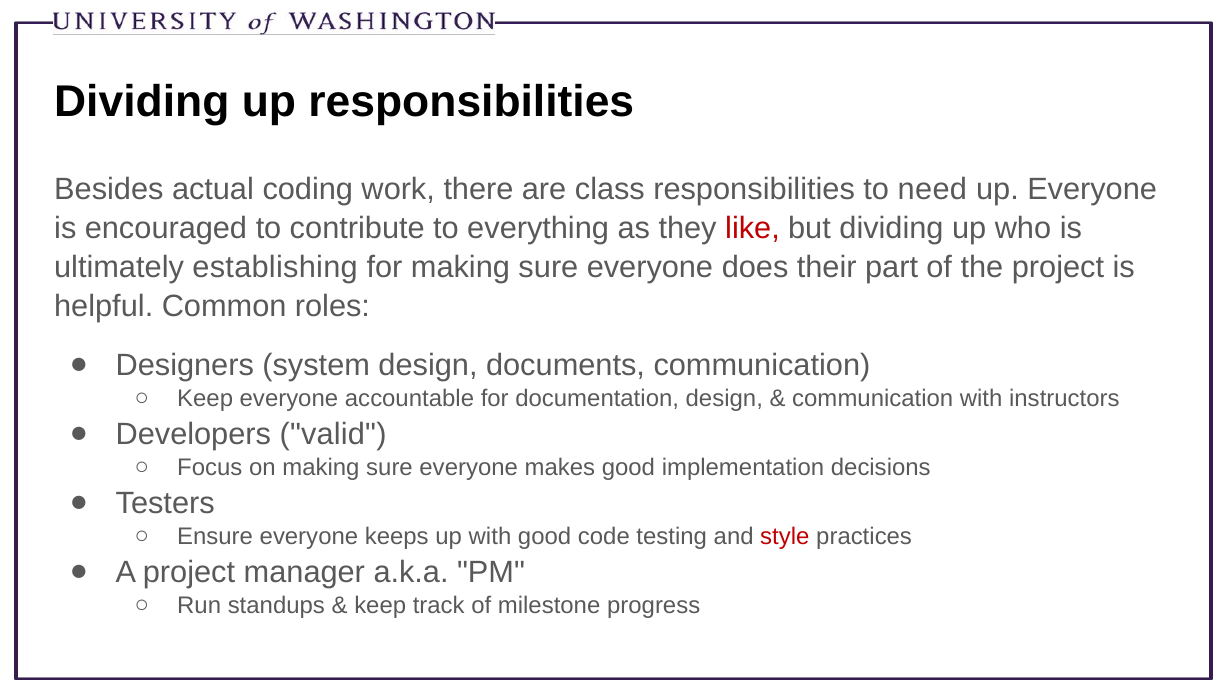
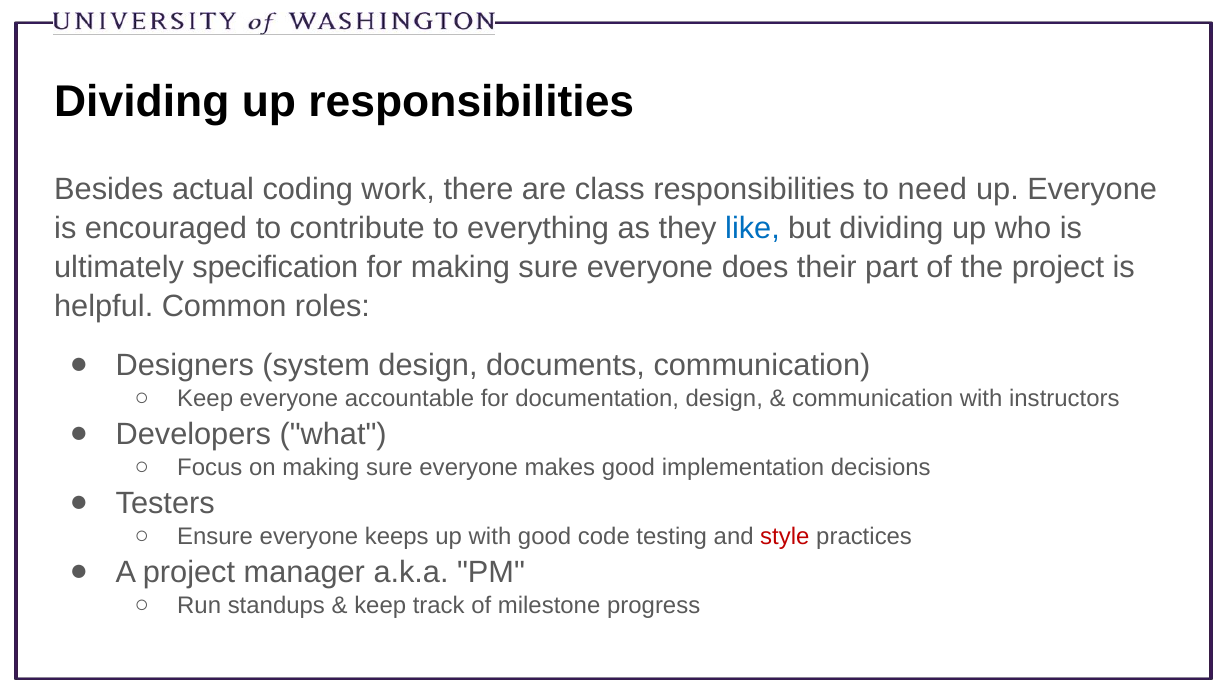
like colour: red -> blue
establishing: establishing -> specification
valid: valid -> what
